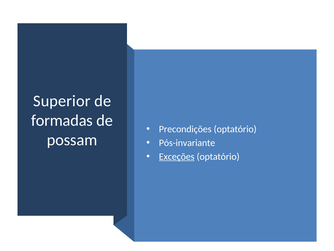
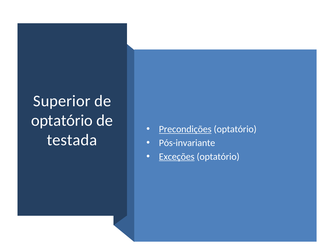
formadas at (62, 120): formadas -> optatório
Precondições underline: none -> present
possam: possam -> testada
